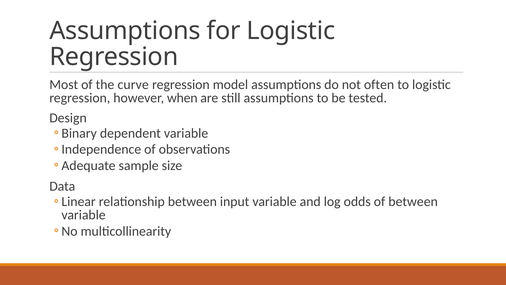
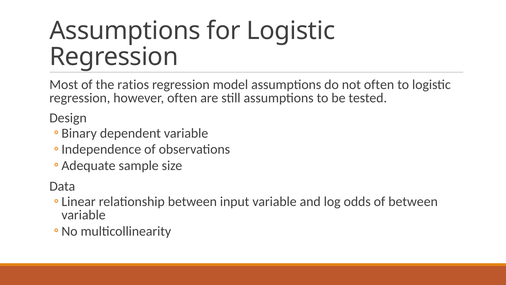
curve: curve -> ratios
however when: when -> often
